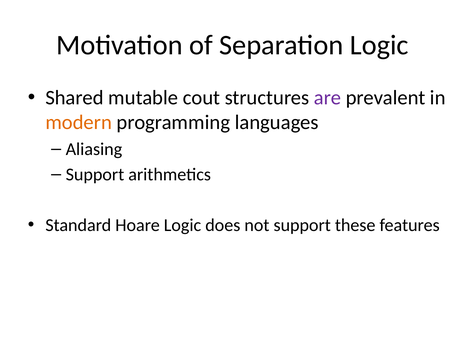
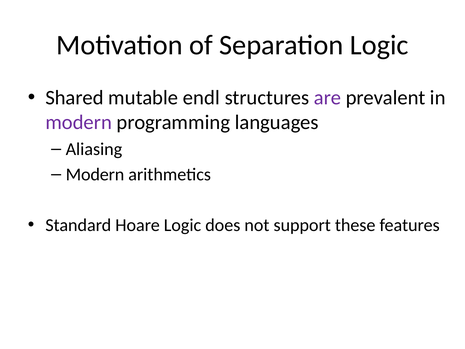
cout: cout -> endl
modern at (79, 122) colour: orange -> purple
Support at (95, 174): Support -> Modern
